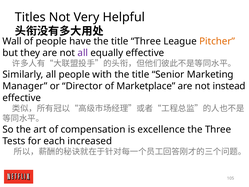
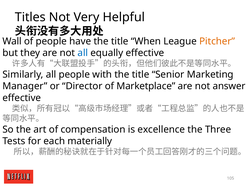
title Three: Three -> When
all at (83, 53) colour: purple -> blue
instead: instead -> answer
increased: increased -> materially
